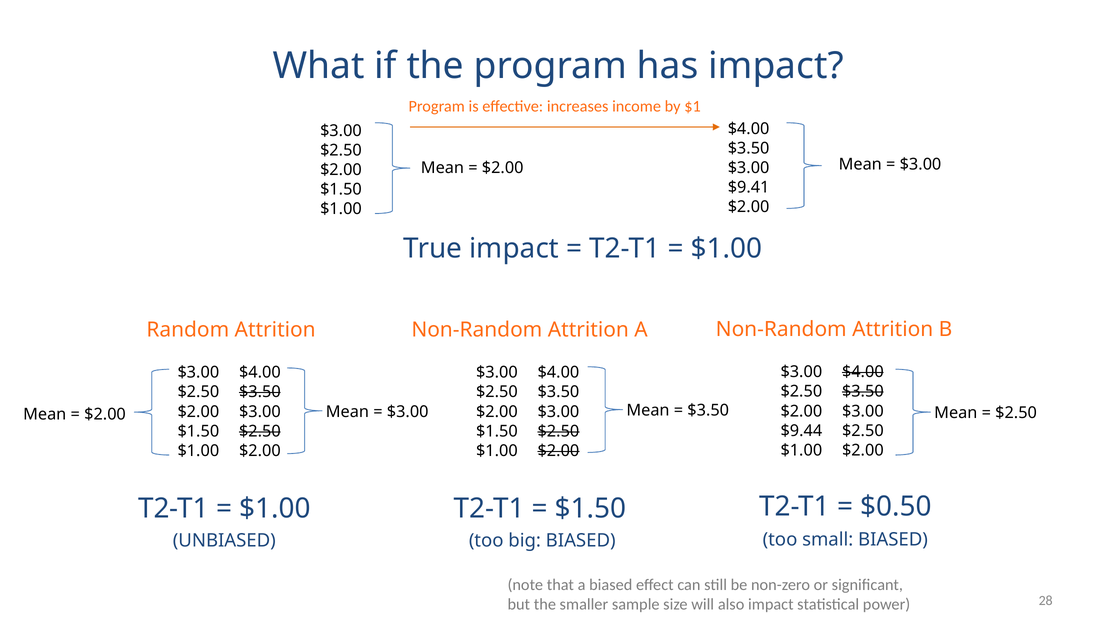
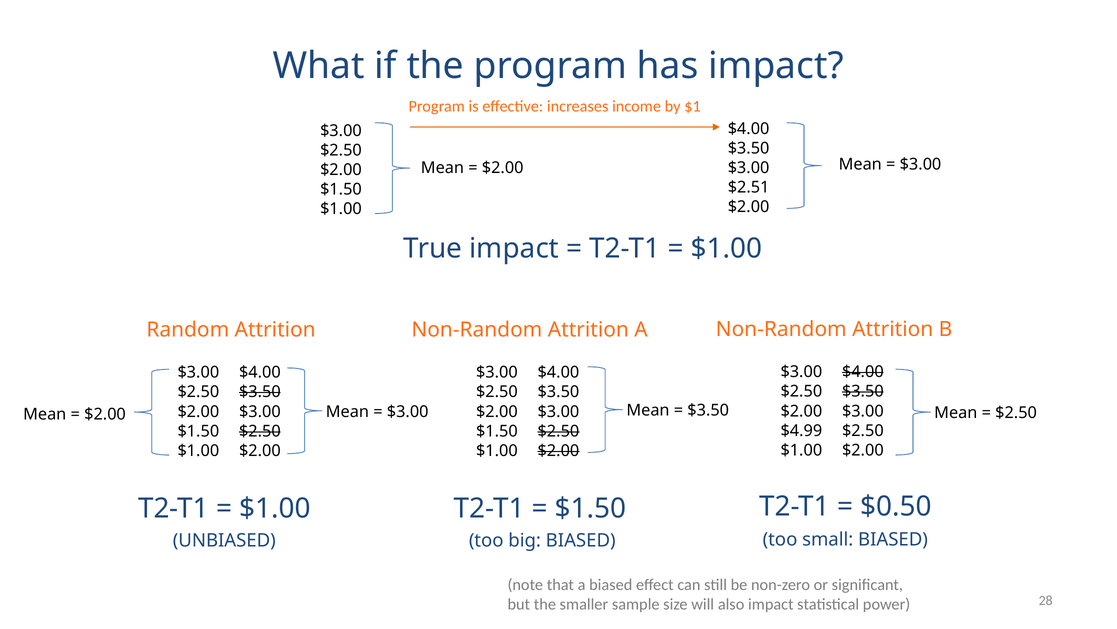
$9.41: $9.41 -> $2.51
$9.44: $9.44 -> $4.99
